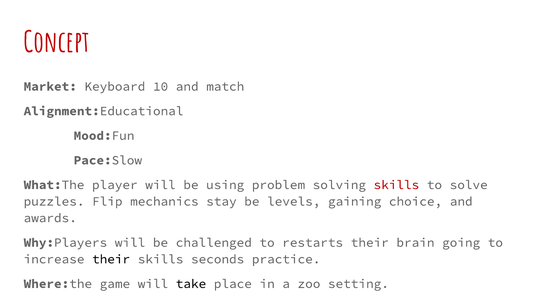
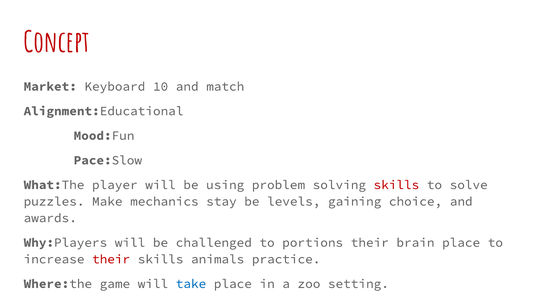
Flip: Flip -> Make
restarts: restarts -> portions
brain going: going -> place
their at (111, 259) colour: black -> red
seconds: seconds -> animals
take colour: black -> blue
